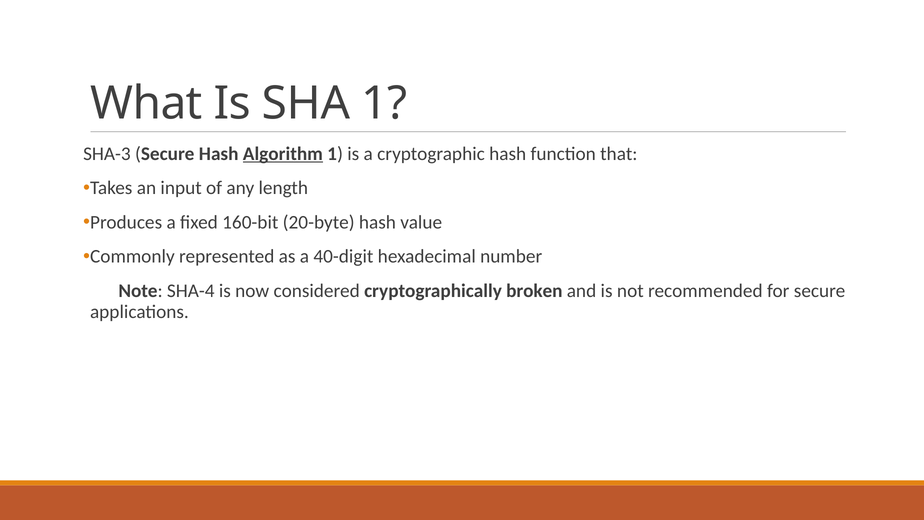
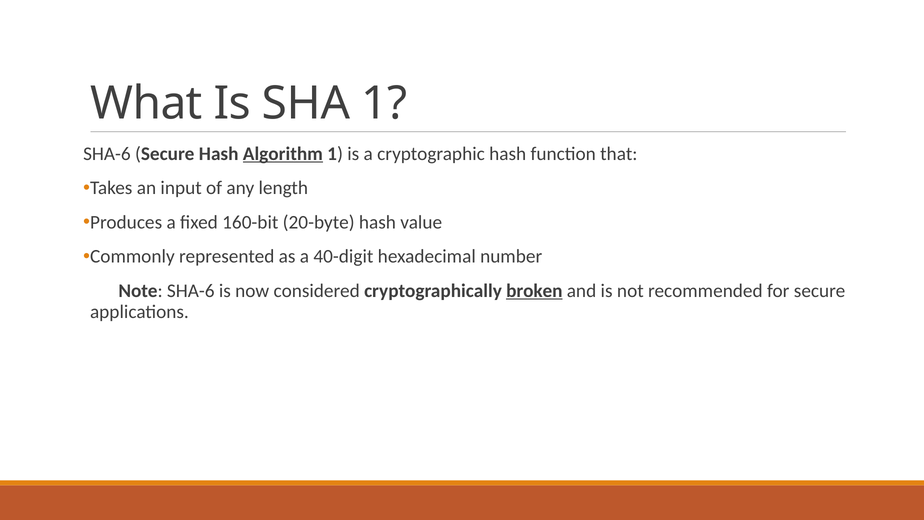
SHA-3 at (107, 154): SHA-3 -> SHA-6
SHA-4 at (191, 291): SHA-4 -> SHA-6
broken underline: none -> present
